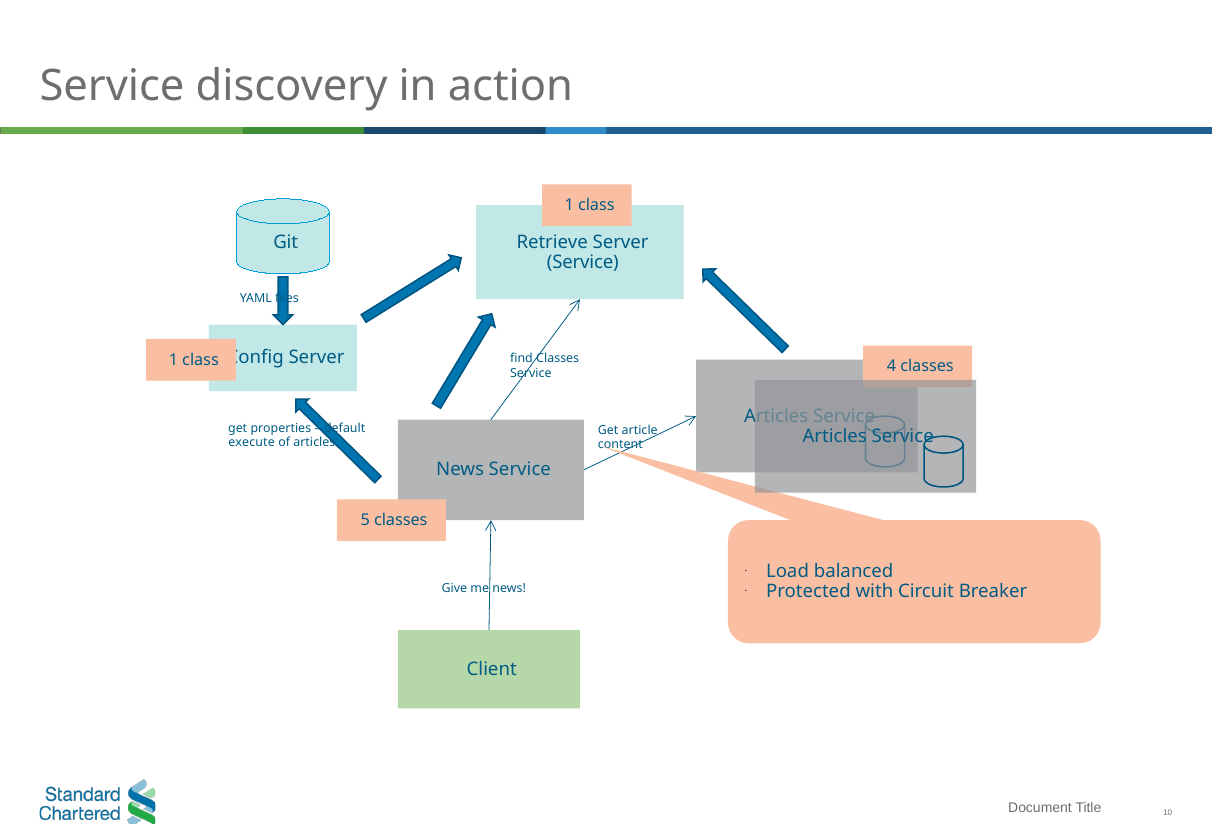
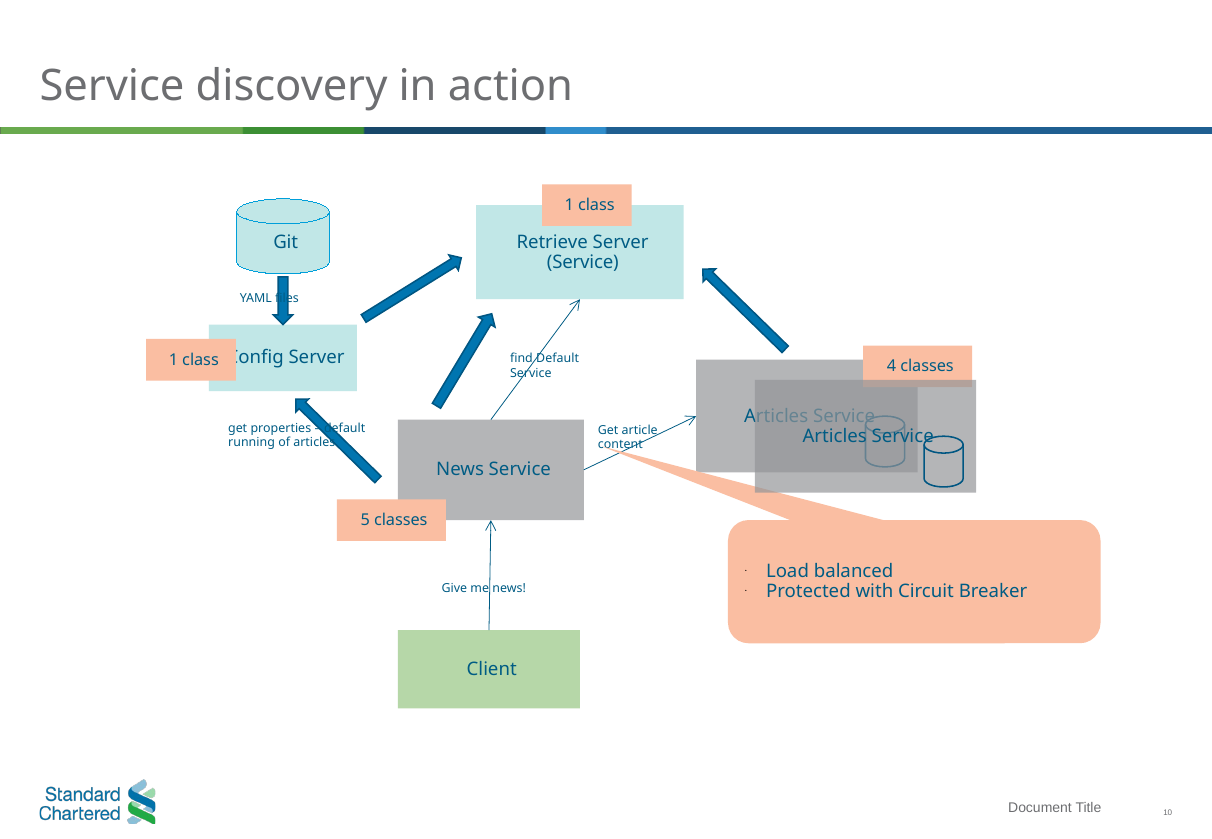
find Classes: Classes -> Default
execute: execute -> running
